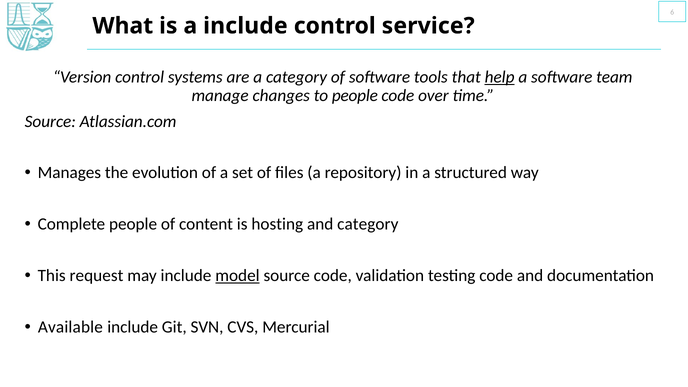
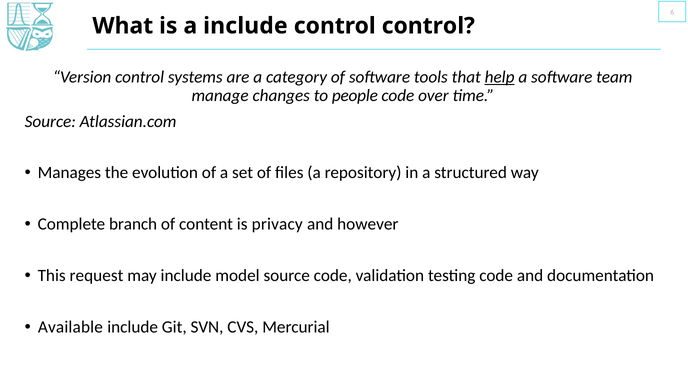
control service: service -> control
Complete people: people -> branch
hosting: hosting -> privacy
and category: category -> however
model underline: present -> none
